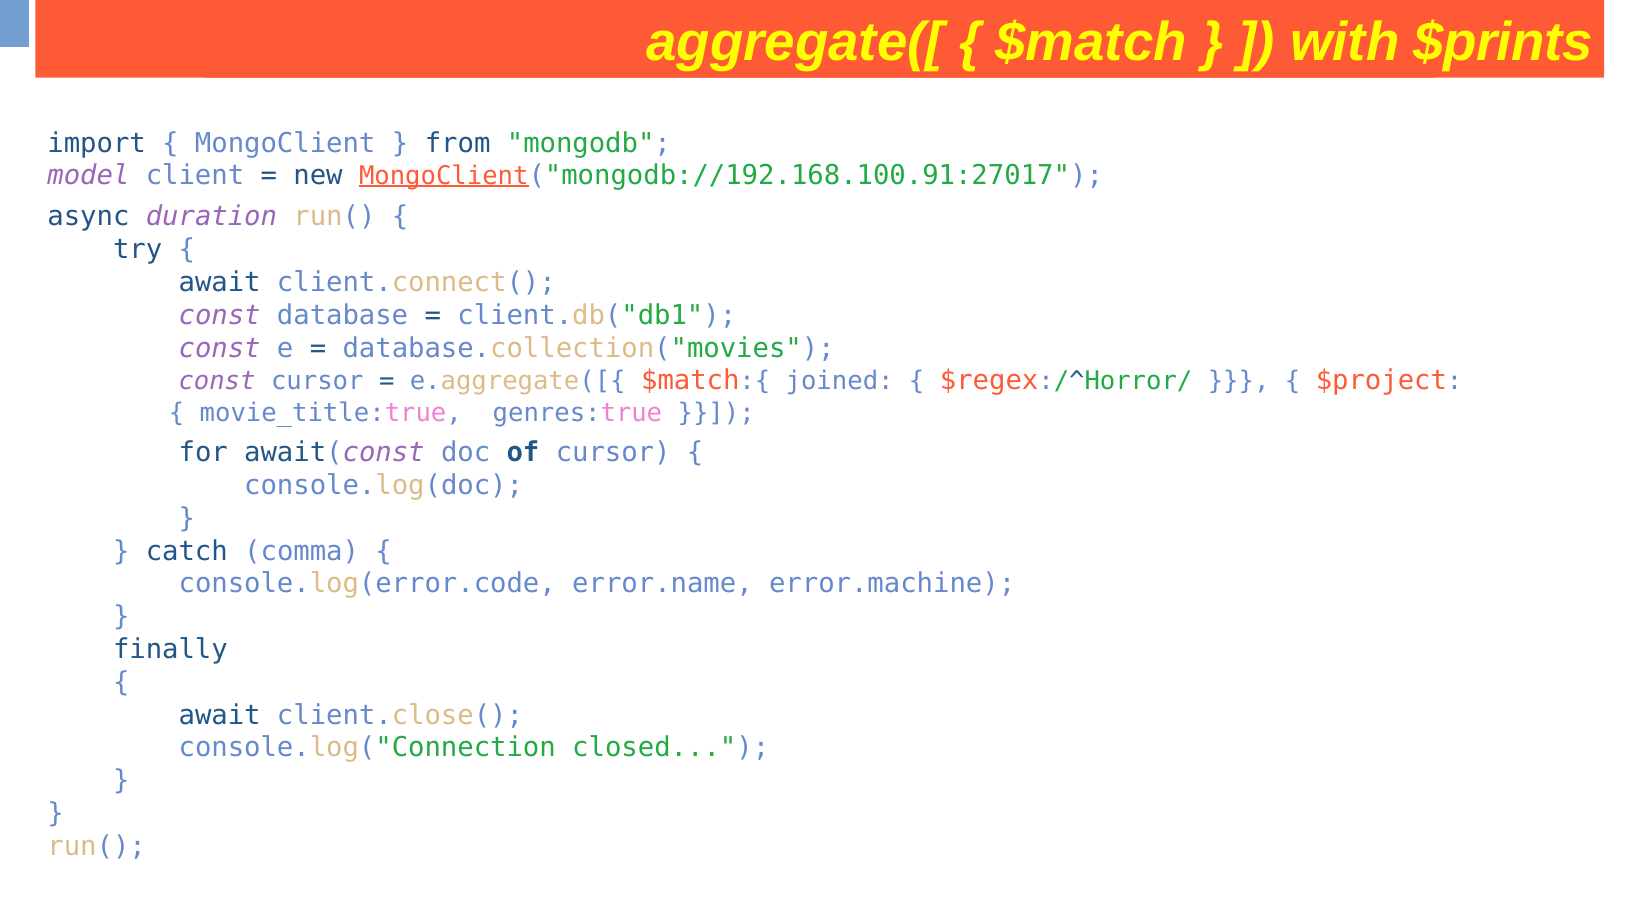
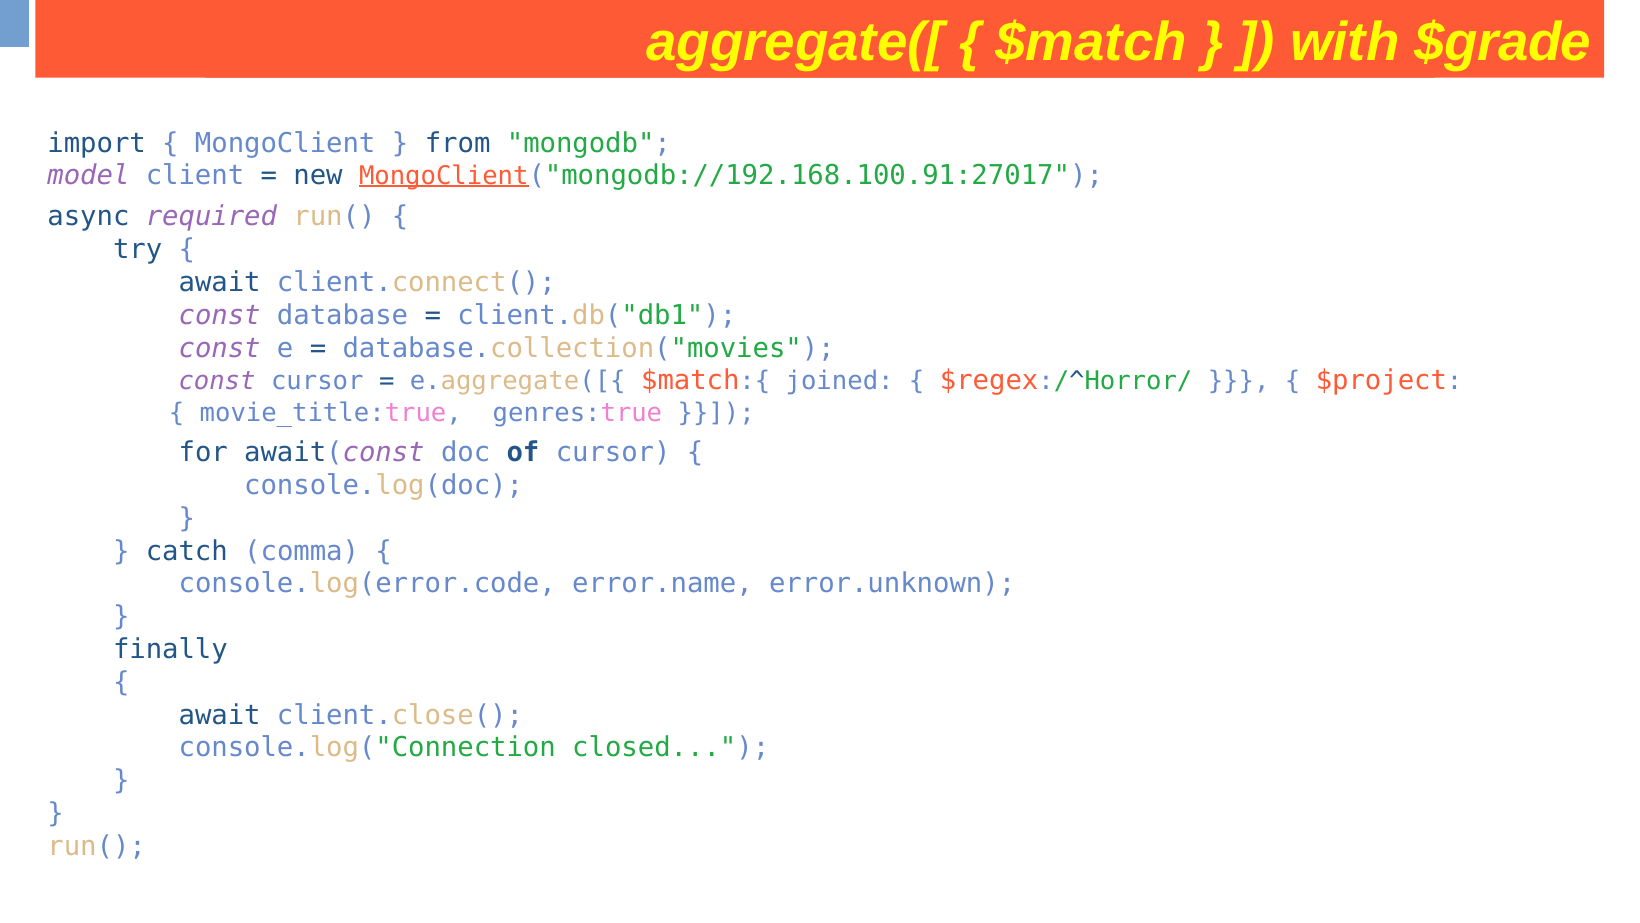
$prints: $prints -> $grade
duration: duration -> required
error.machine: error.machine -> error.unknown
